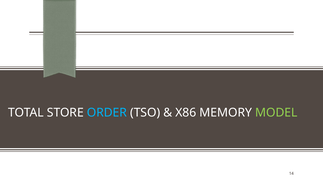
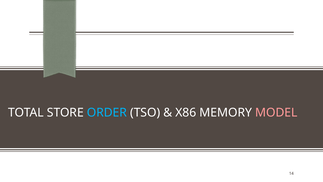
MODEL colour: light green -> pink
